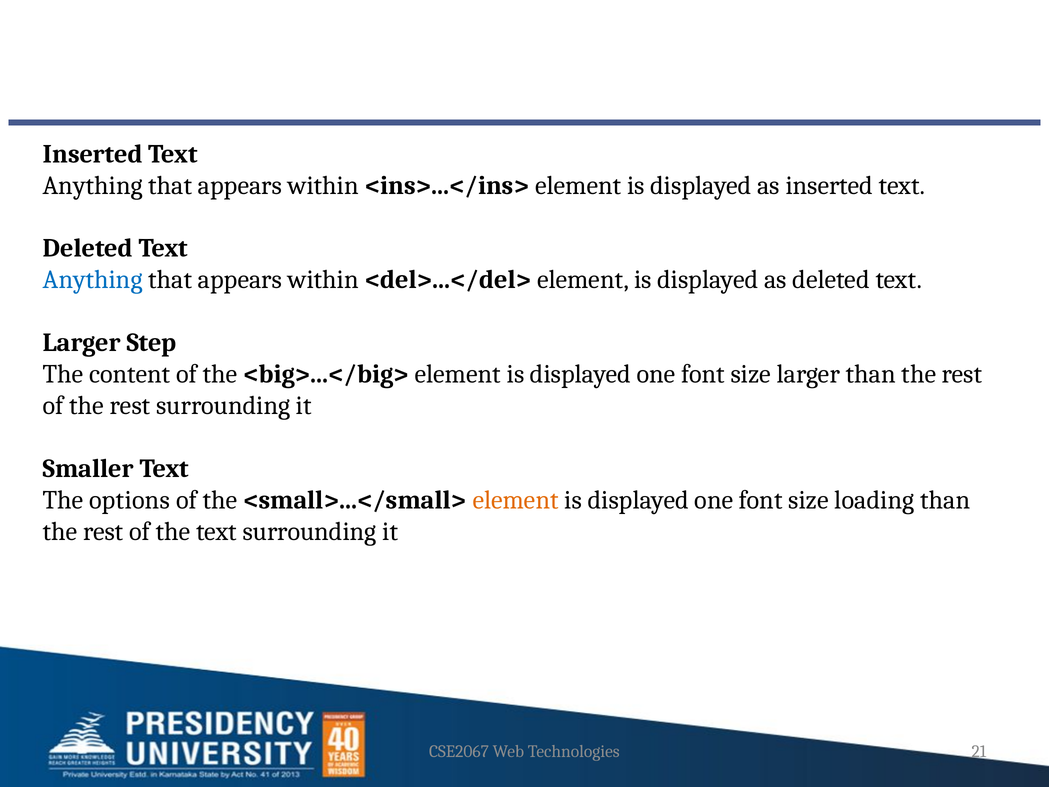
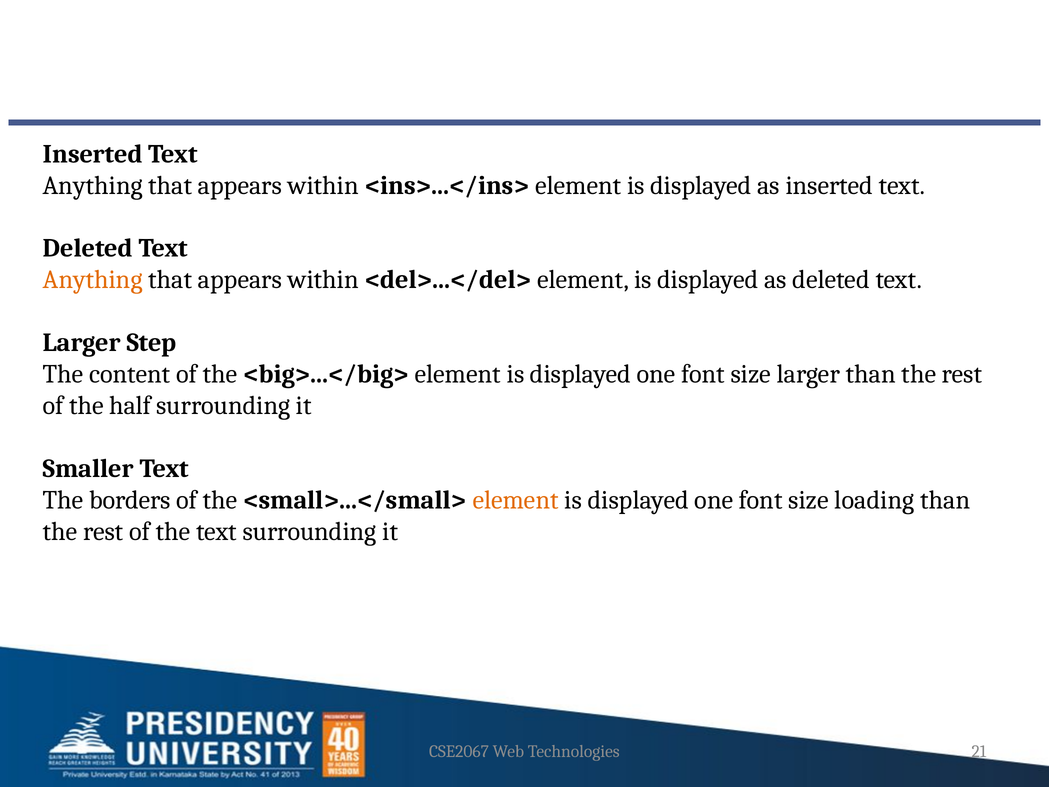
Anything at (93, 280) colour: blue -> orange
of the rest: rest -> half
options: options -> borders
